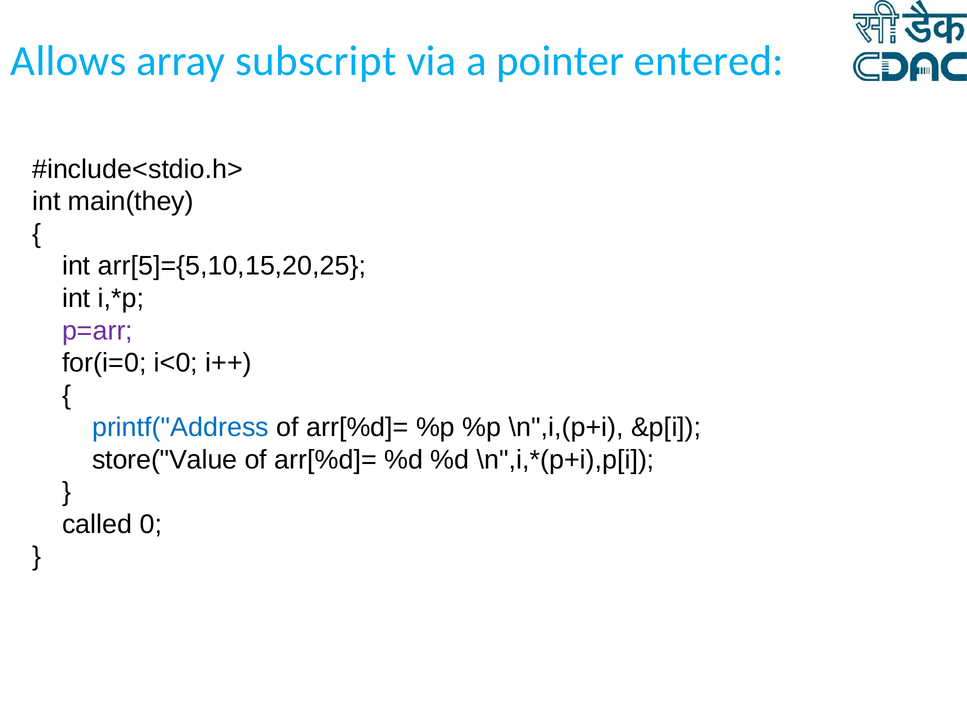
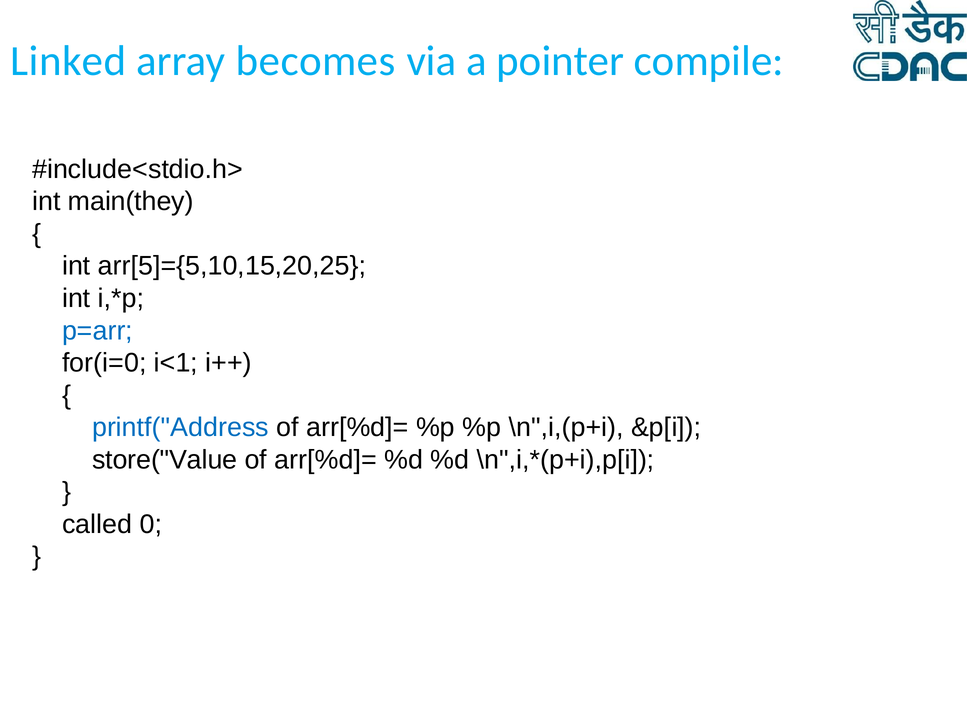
Allows: Allows -> Linked
subscript: subscript -> becomes
entered: entered -> compile
p=arr colour: purple -> blue
i<0: i<0 -> i<1
